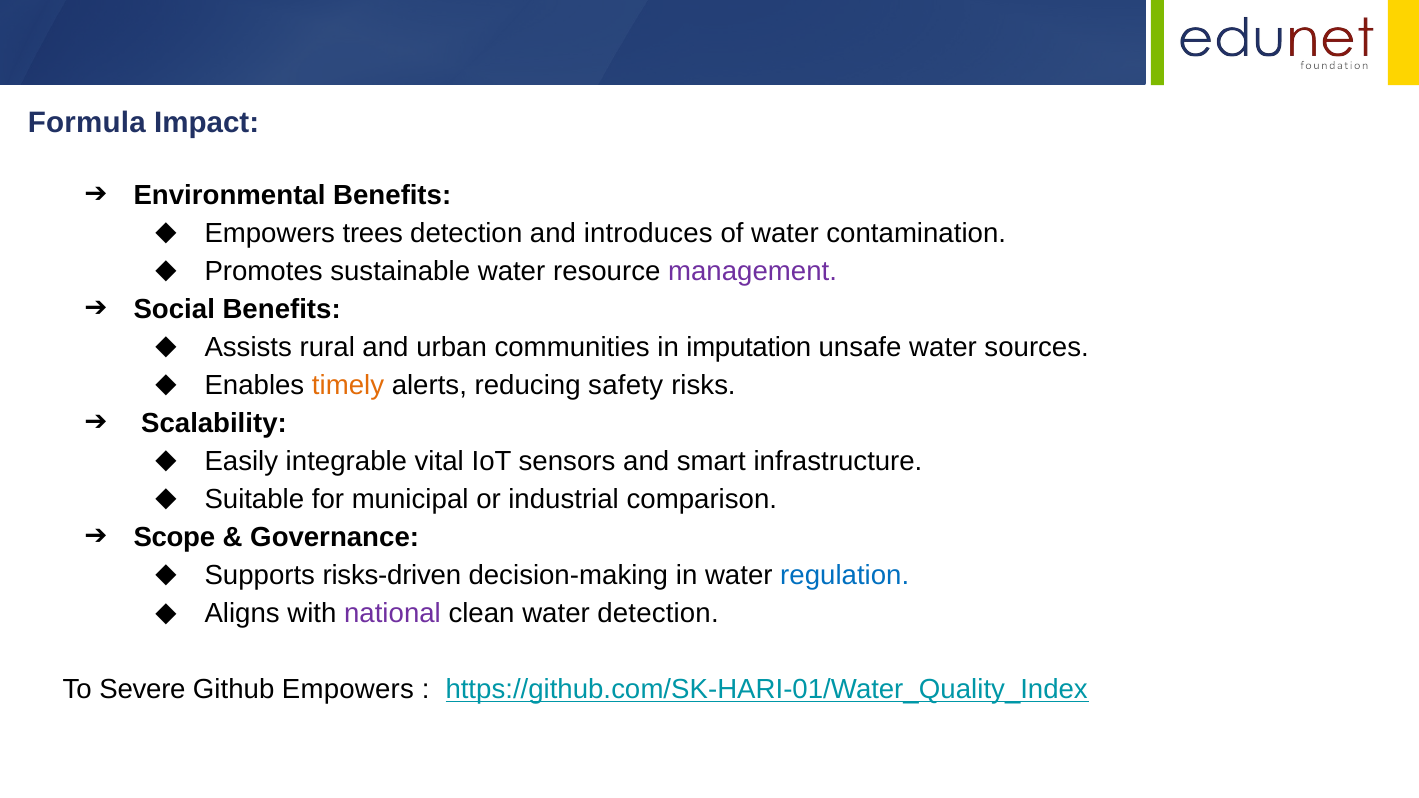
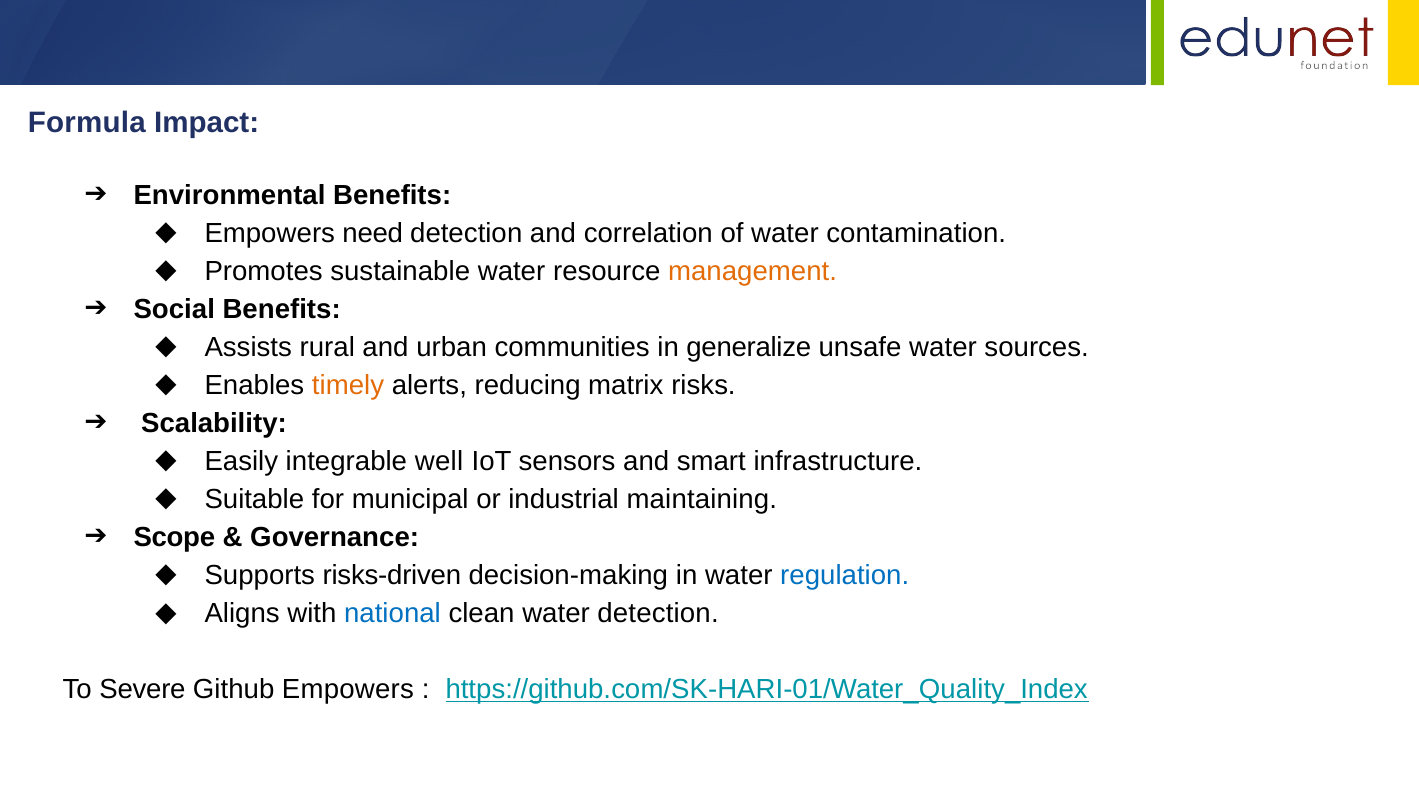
trees: trees -> need
introduces: introduces -> correlation
management colour: purple -> orange
imputation: imputation -> generalize
safety: safety -> matrix
vital: vital -> well
comparison: comparison -> maintaining
national colour: purple -> blue
